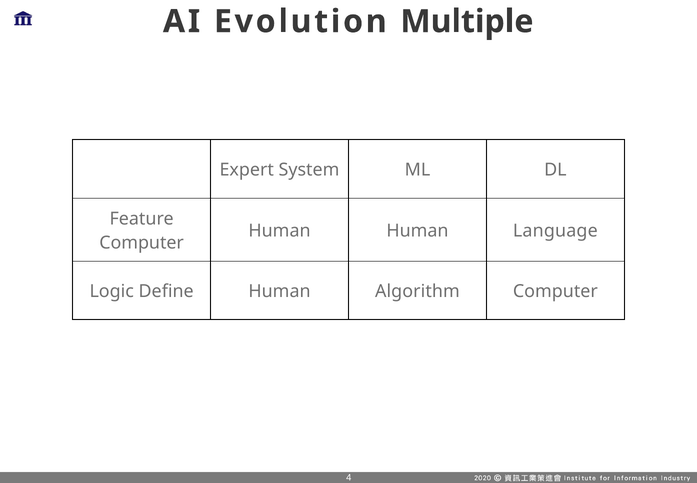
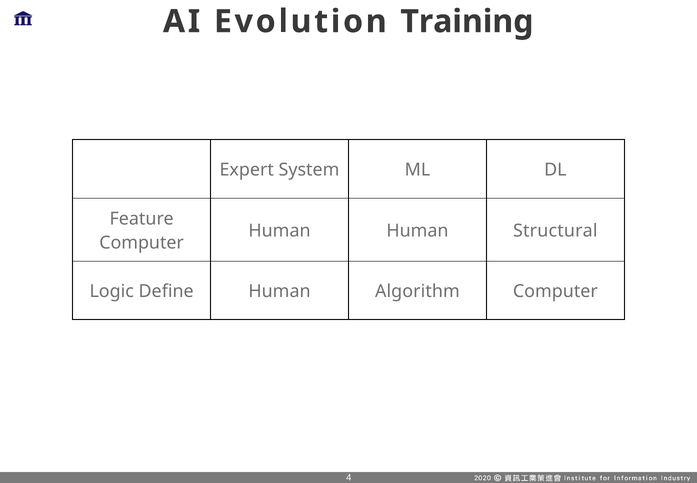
Multiple: Multiple -> Training
Language: Language -> Structural
